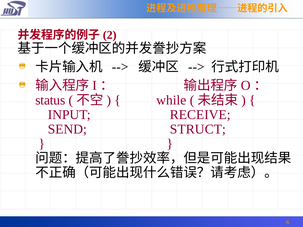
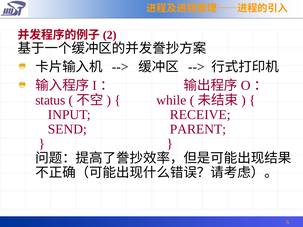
STRUCT: STRUCT -> PARENT
